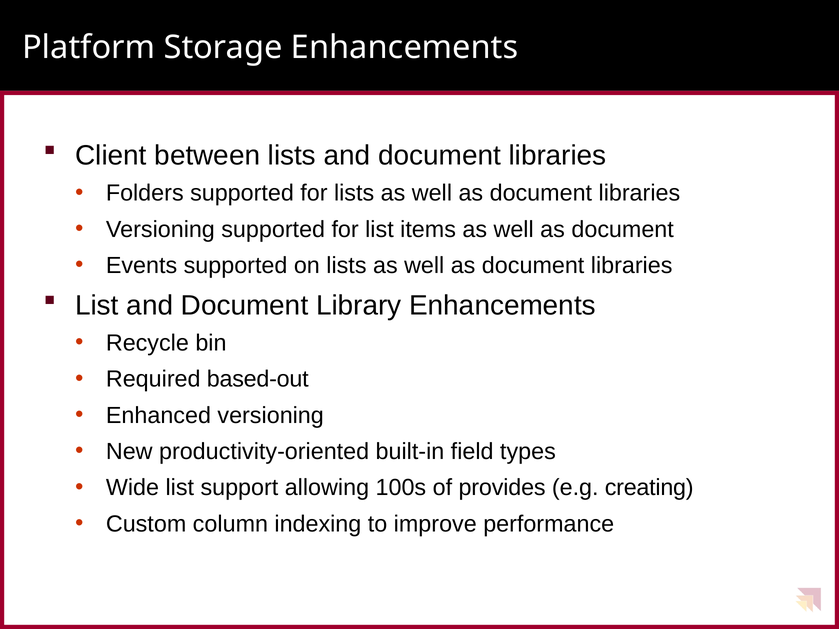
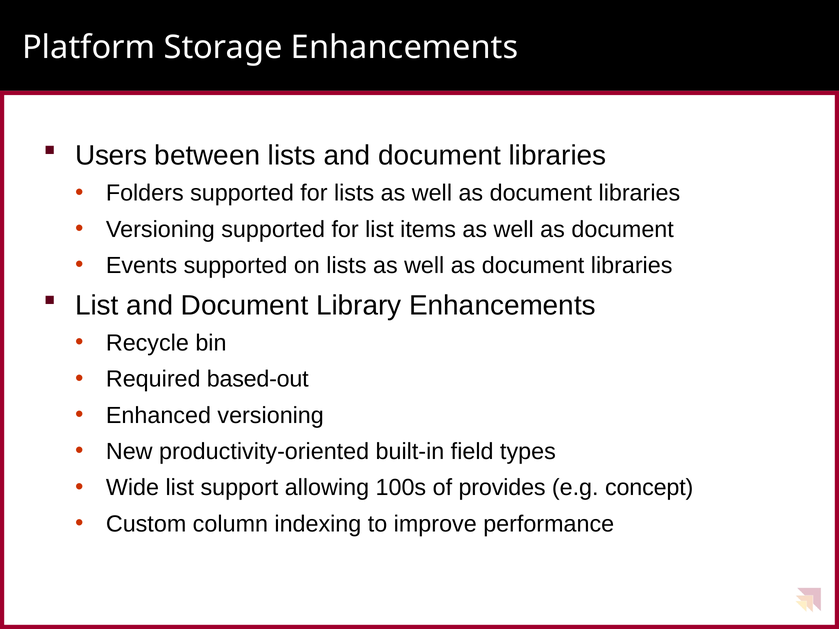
Client: Client -> Users
creating: creating -> concept
